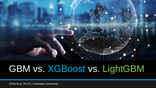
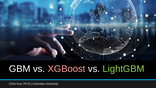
XGBoost colour: light blue -> pink
